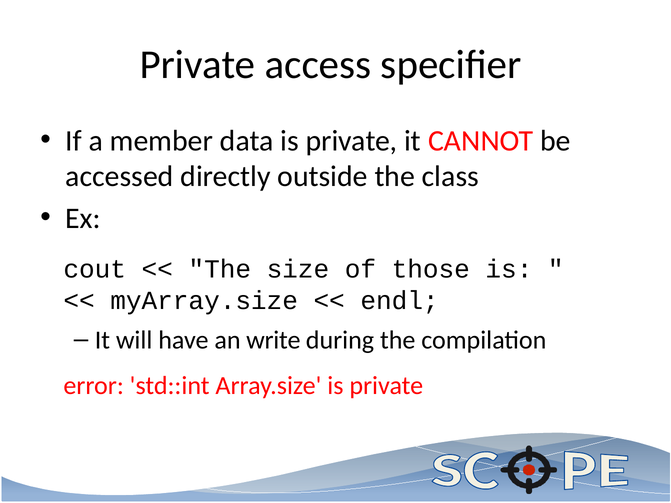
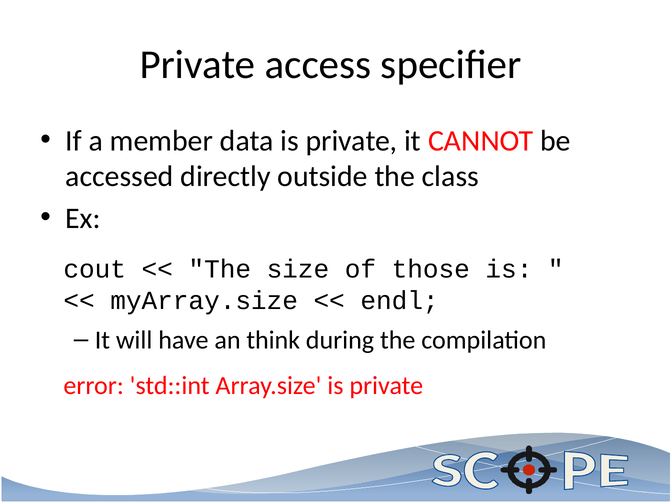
write: write -> think
